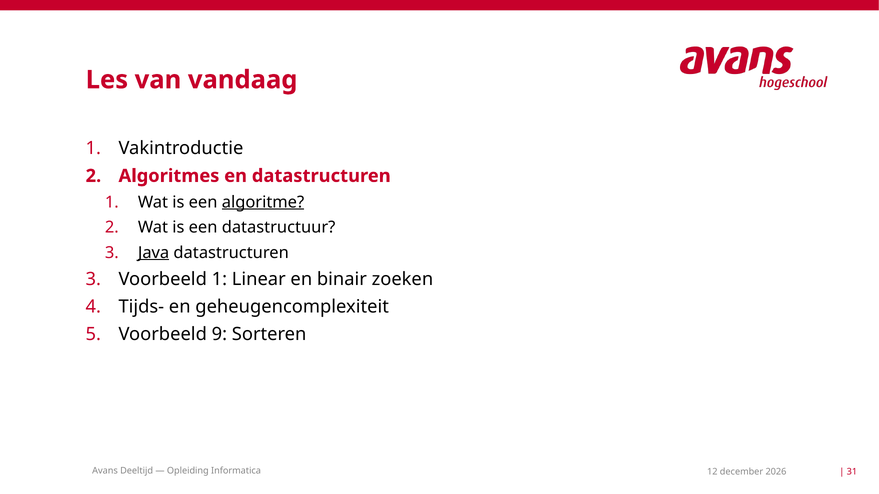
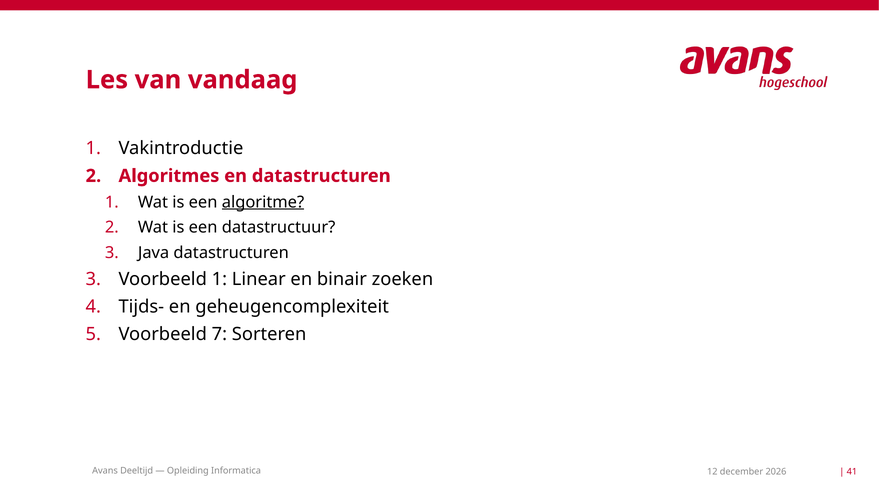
Java underline: present -> none
9: 9 -> 7
31: 31 -> 41
